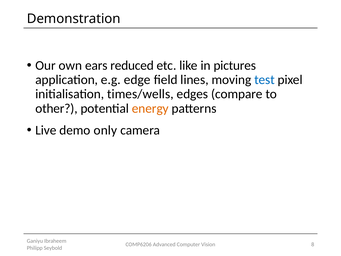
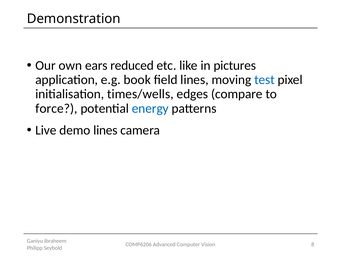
edge: edge -> book
other: other -> force
energy colour: orange -> blue
demo only: only -> lines
